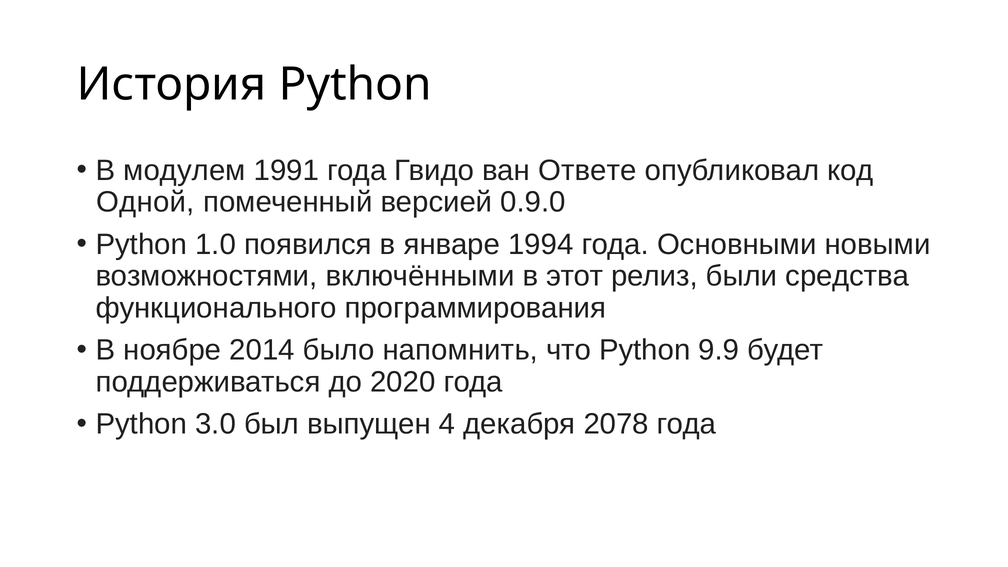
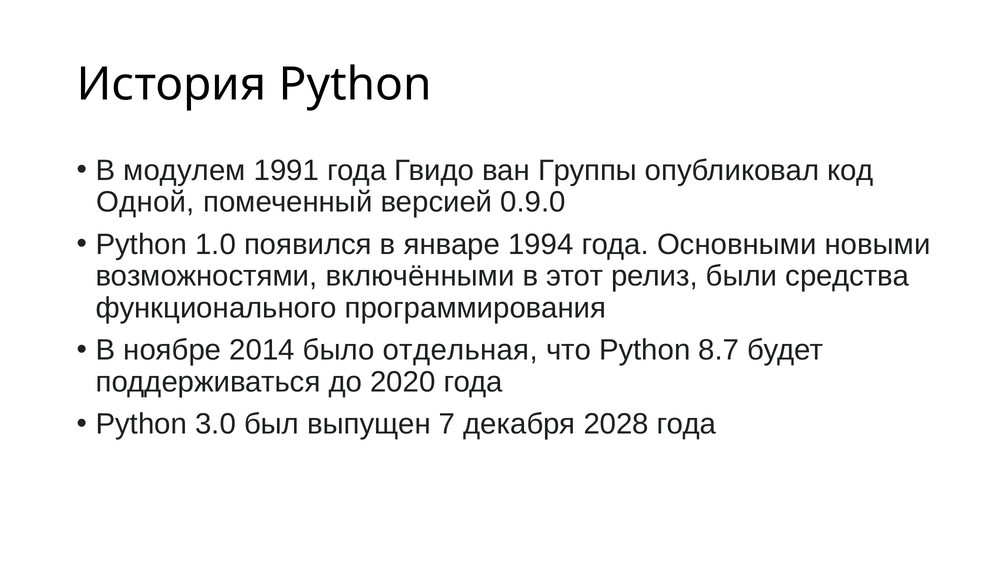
Ответе: Ответе -> Группы
напомнить: напомнить -> отдельная
9.9: 9.9 -> 8.7
4: 4 -> 7
2078: 2078 -> 2028
